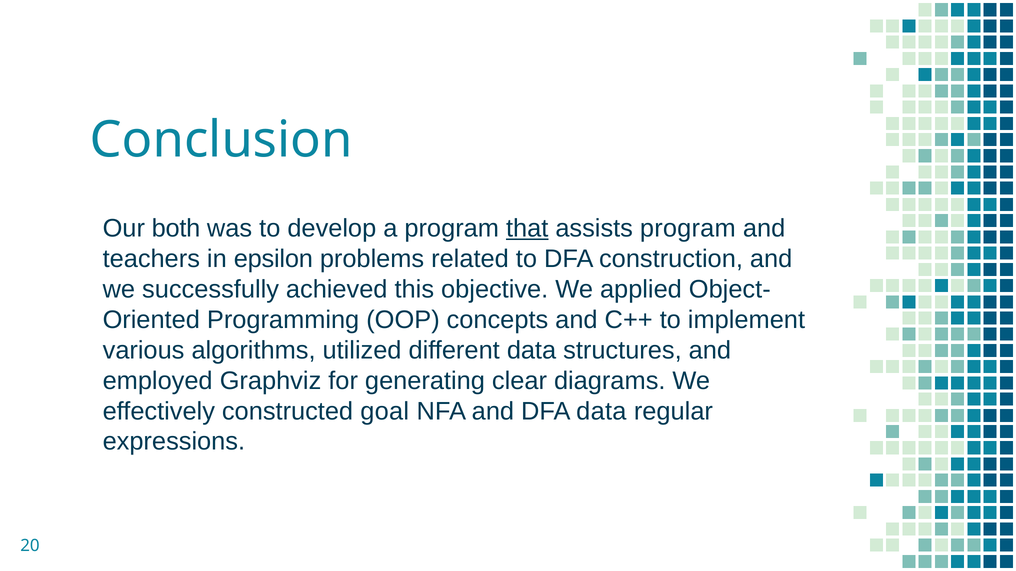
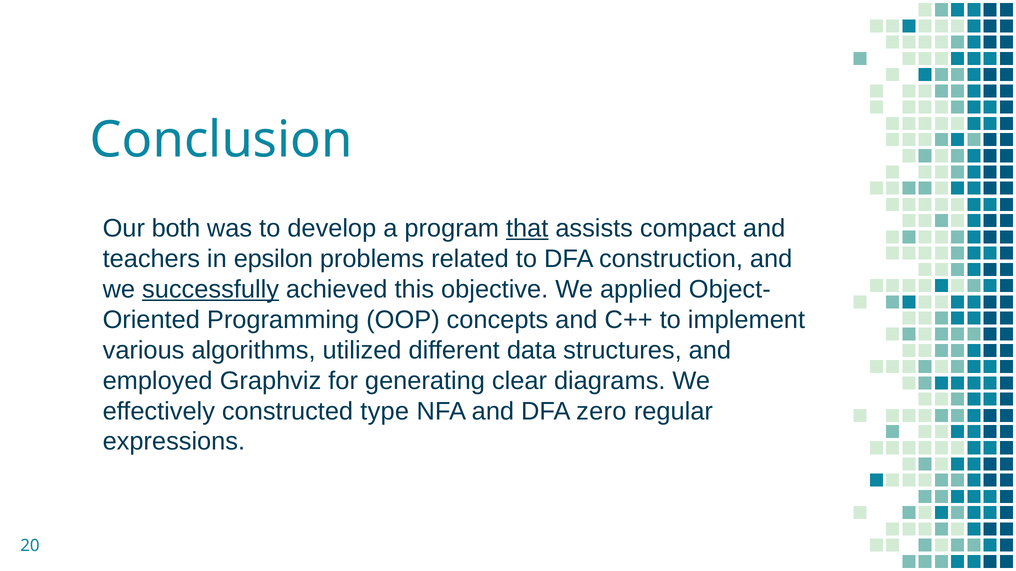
assists program: program -> compact
successfully underline: none -> present
goal: goal -> type
DFA data: data -> zero
